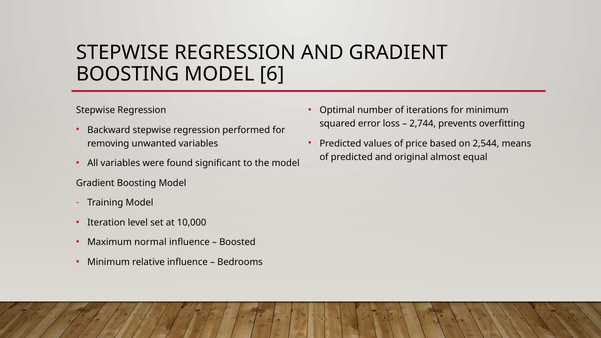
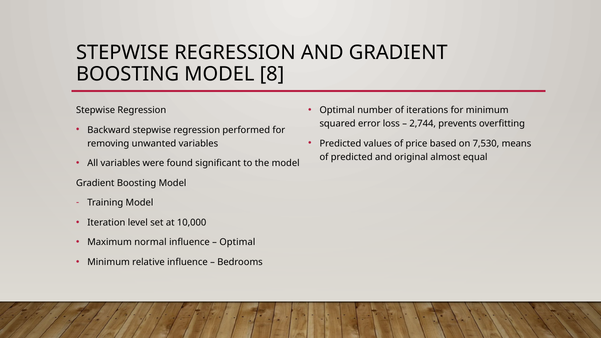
6: 6 -> 8
2,544: 2,544 -> 7,530
Boosted at (237, 242): Boosted -> Optimal
